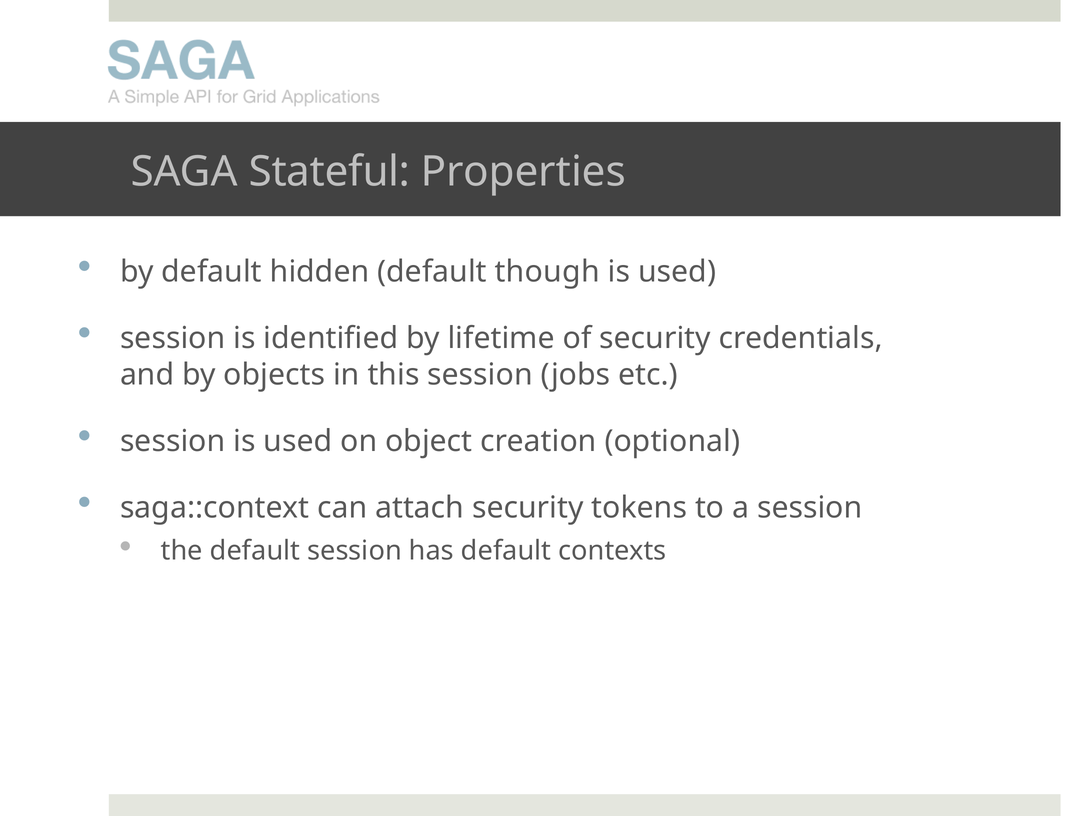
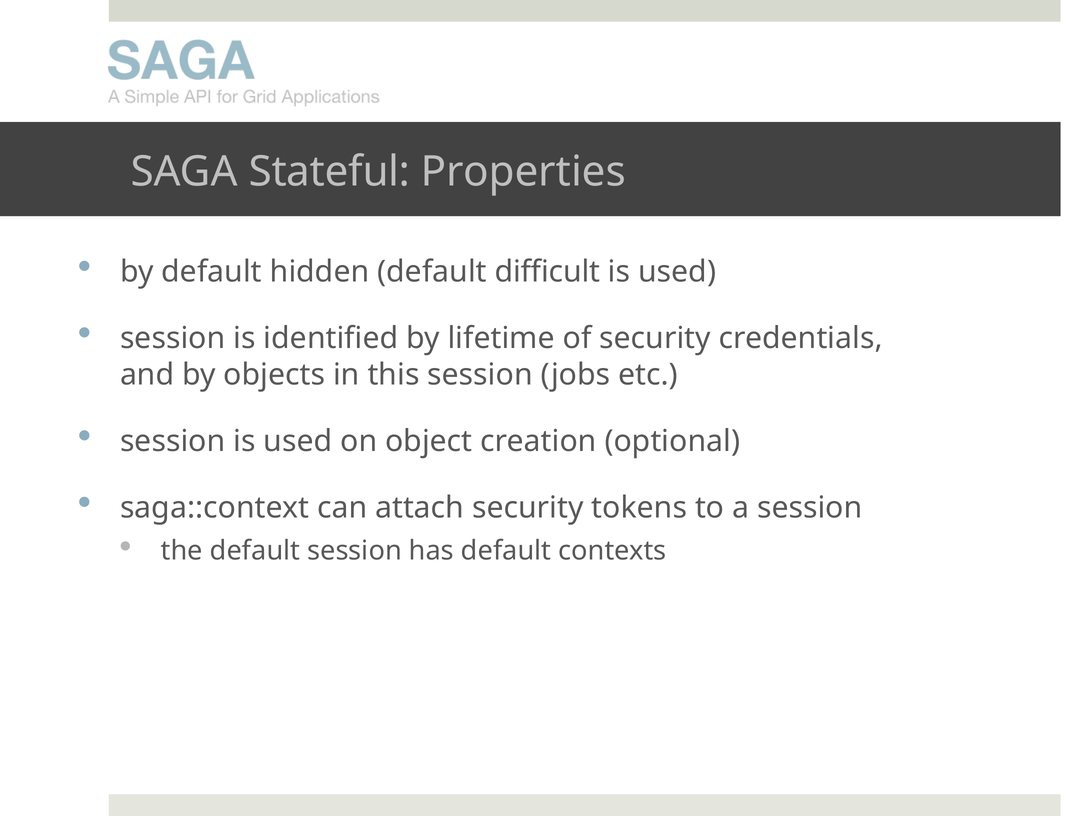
though: though -> difficult
